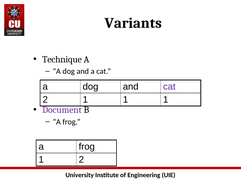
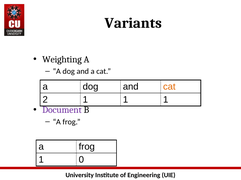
Technique: Technique -> Weighting
cat at (169, 87) colour: purple -> orange
1 2: 2 -> 0
